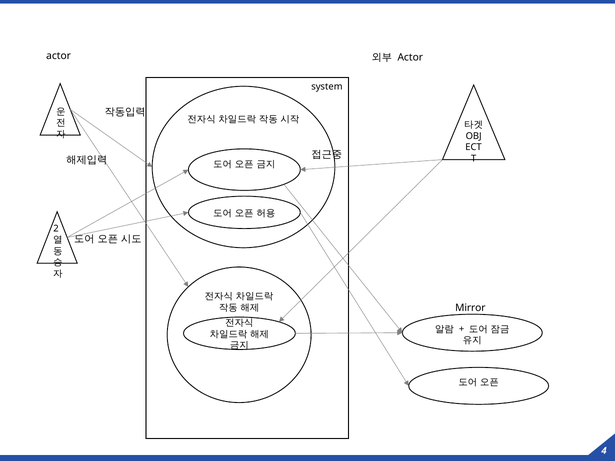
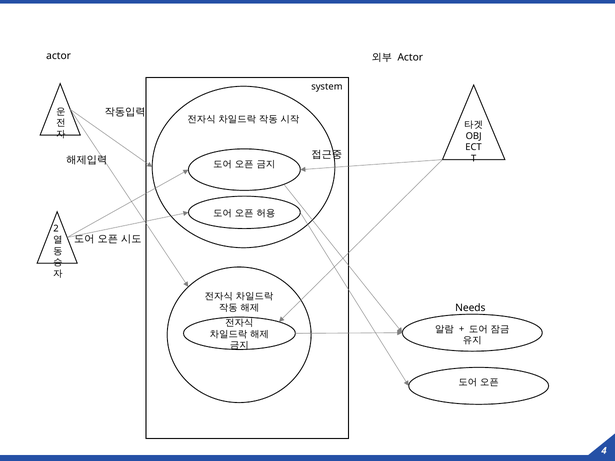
Mirror: Mirror -> Needs
